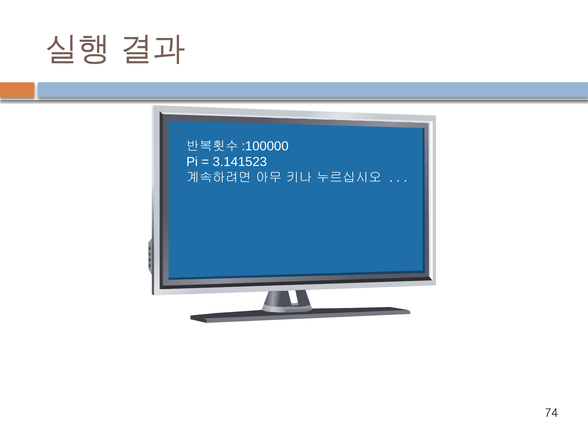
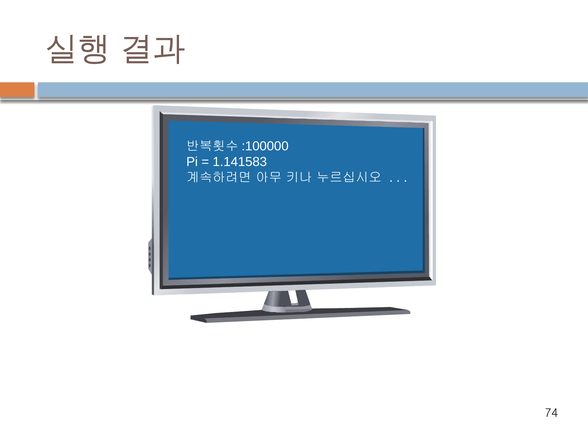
3.141523: 3.141523 -> 1.141583
